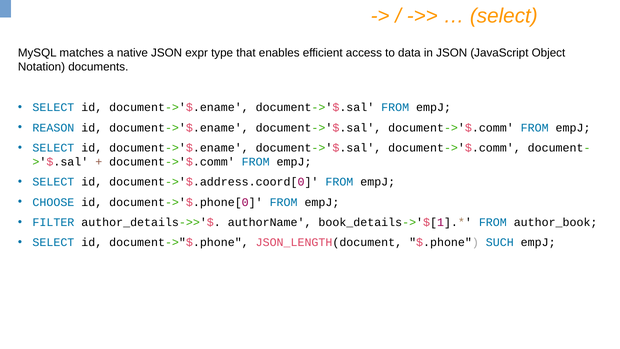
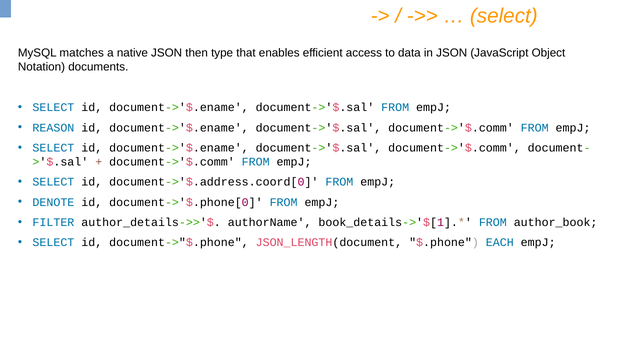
expr: expr -> then
CHOOSE: CHOOSE -> DENOTE
SUCH: SUCH -> EACH
